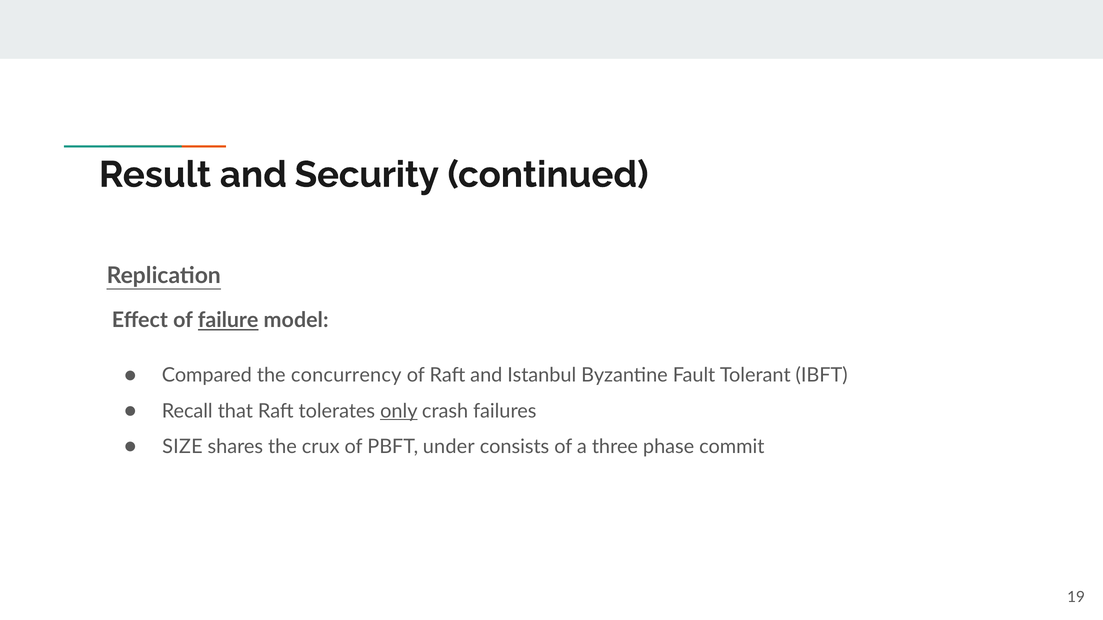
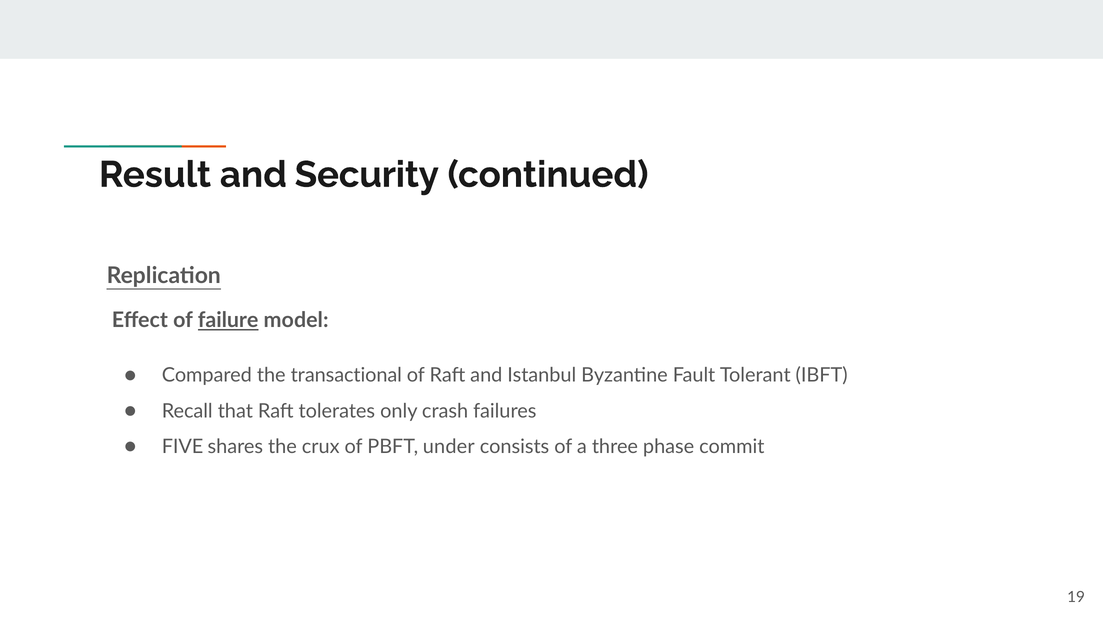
concurrency: concurrency -> transactional
only underline: present -> none
SIZE: SIZE -> FIVE
